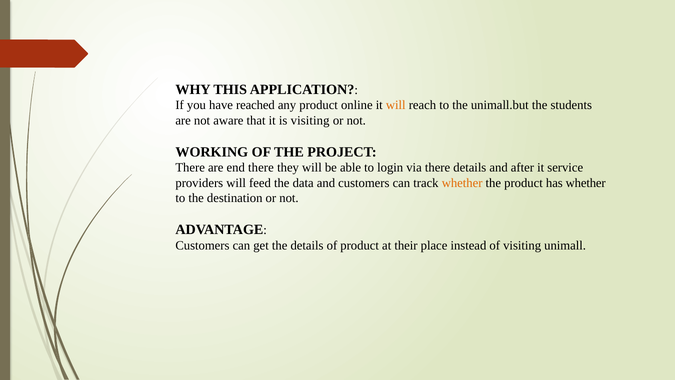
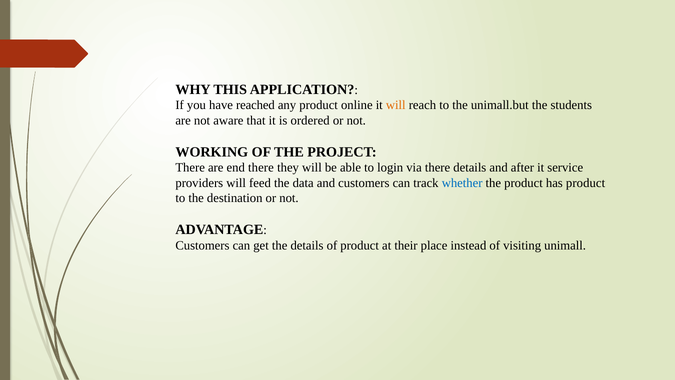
is visiting: visiting -> ordered
whether at (462, 183) colour: orange -> blue
has whether: whether -> product
